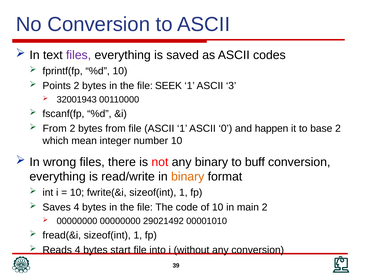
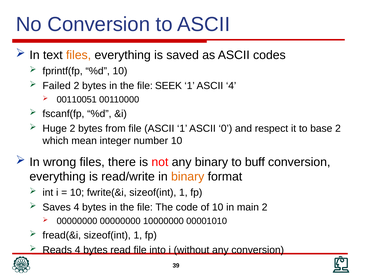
files at (79, 55) colour: purple -> orange
Points: Points -> Failed
ASCII 3: 3 -> 4
32001943: 32001943 -> 00110051
From at (55, 128): From -> Huge
happen: happen -> respect
29021492: 29021492 -> 10000000
start: start -> read
